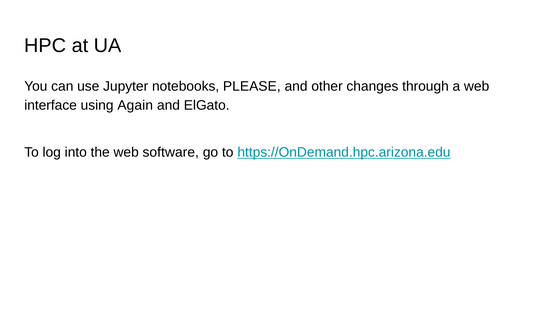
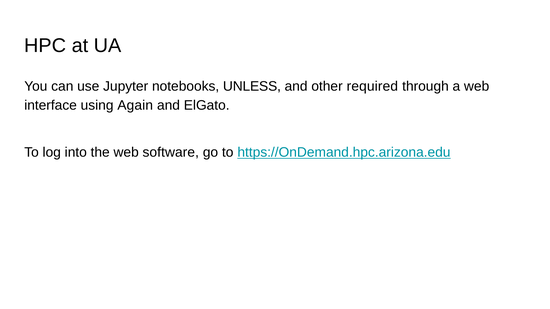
PLEASE: PLEASE -> UNLESS
changes: changes -> required
